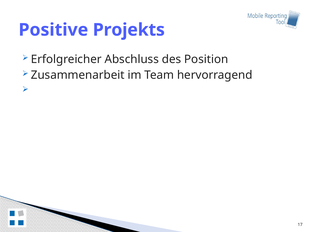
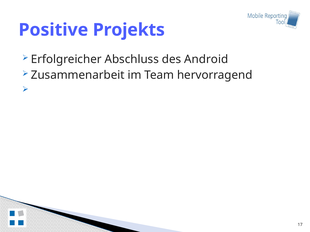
Position: Position -> Android
